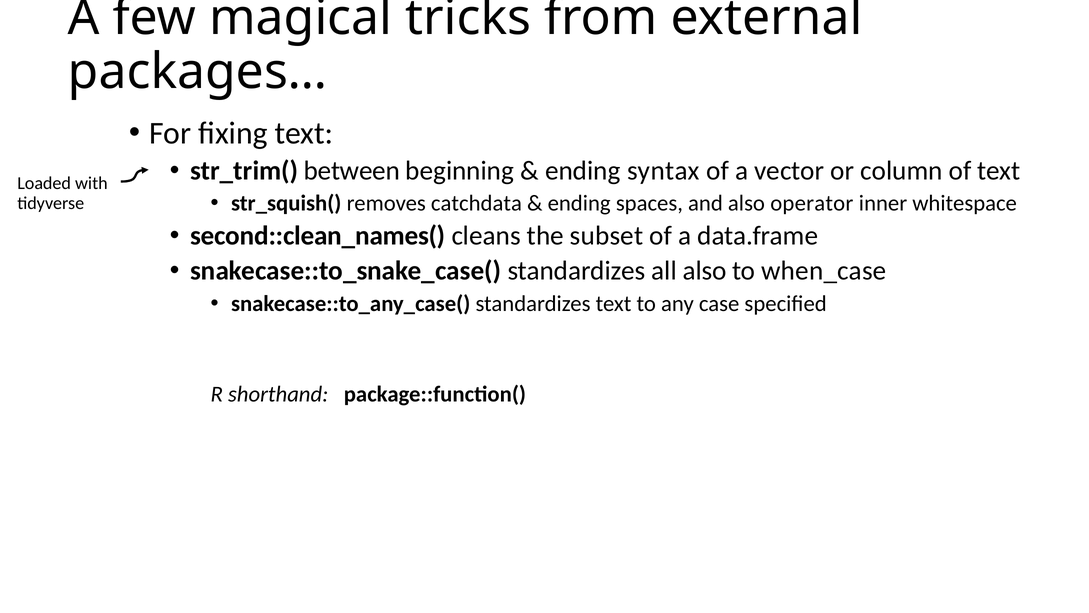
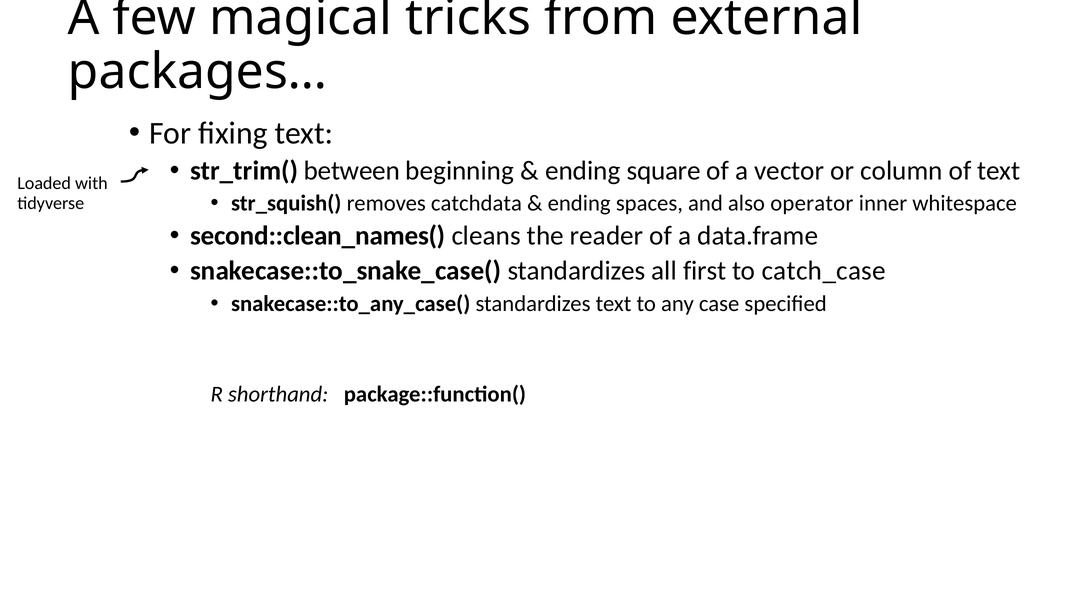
syntax: syntax -> square
subset: subset -> reader
all also: also -> first
when_case: when_case -> catch_case
